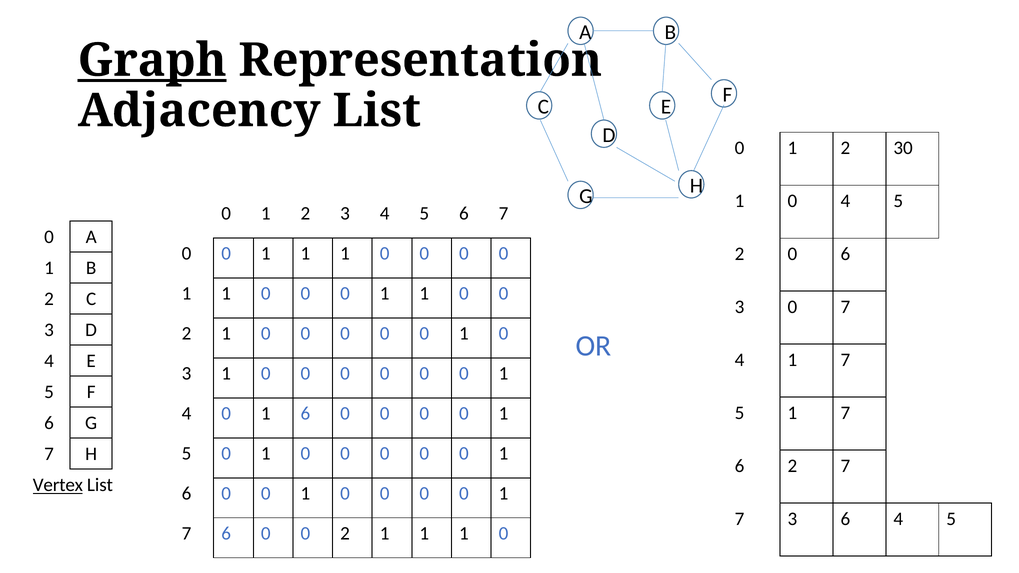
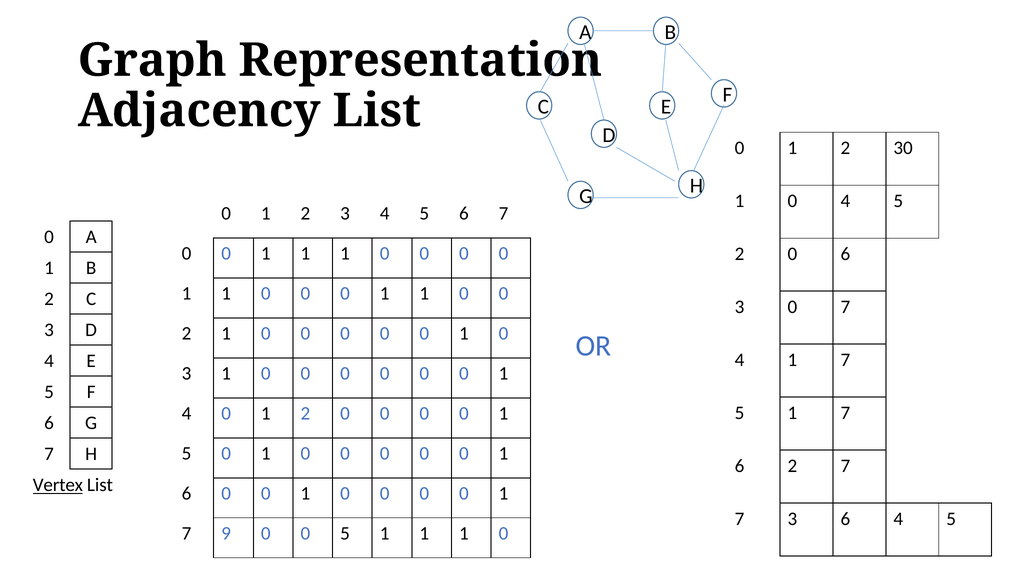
Graph underline: present -> none
4 0 1 6: 6 -> 2
6 at (226, 534): 6 -> 9
2 at (345, 534): 2 -> 5
